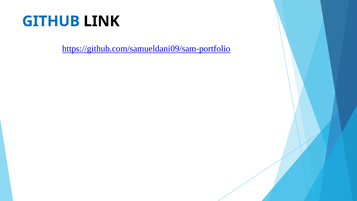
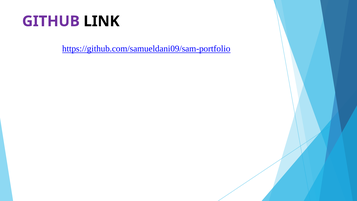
GITHUB colour: blue -> purple
